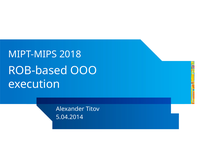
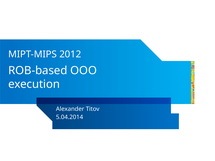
2018: 2018 -> 2012
